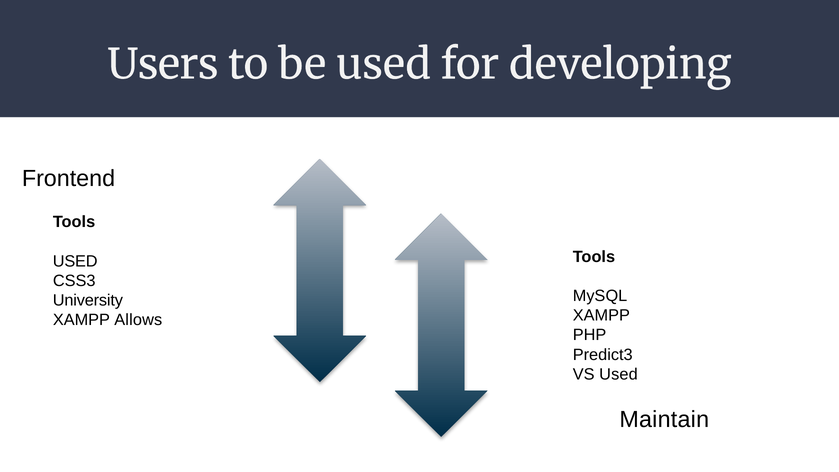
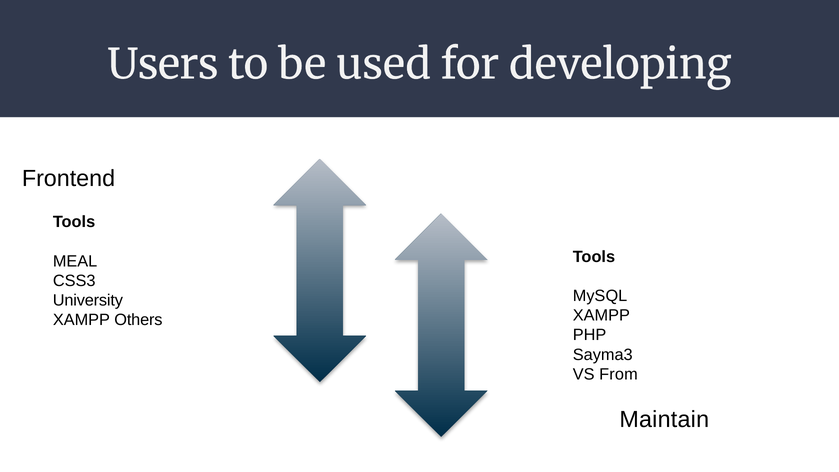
USED at (75, 261): USED -> MEAL
Allows: Allows -> Others
Predict3: Predict3 -> Sayma3
VS Used: Used -> From
